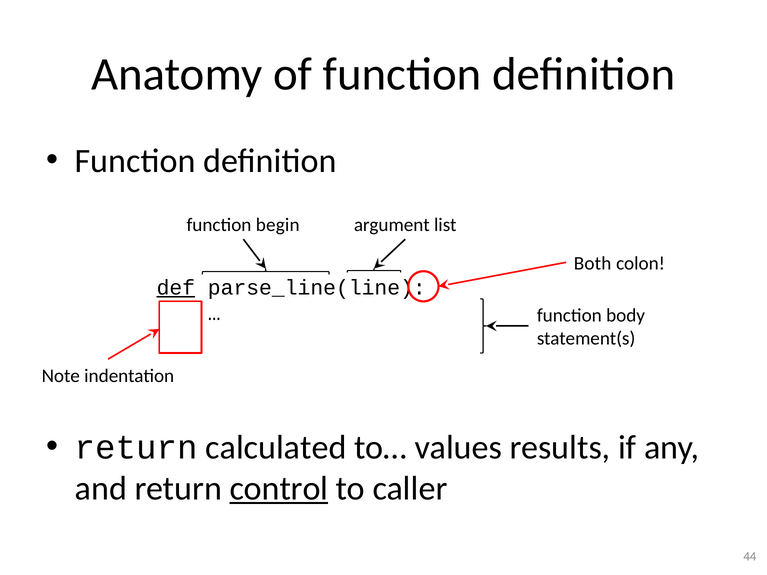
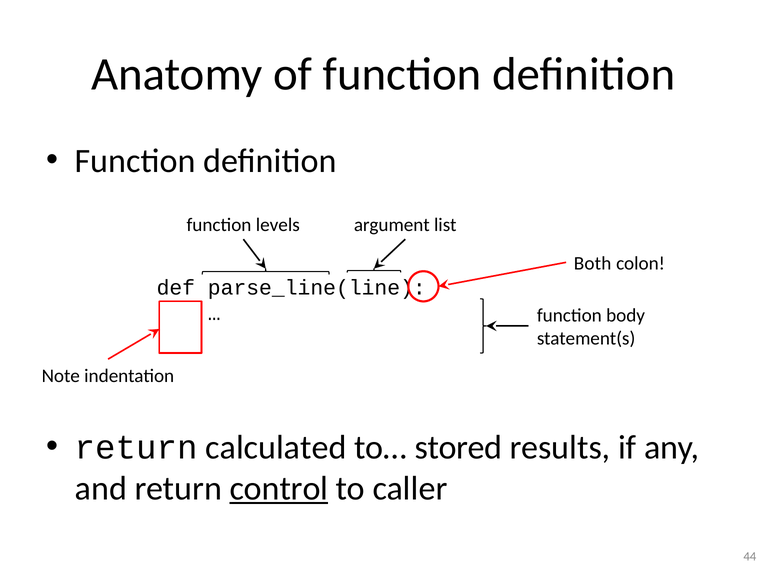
begin: begin -> levels
def underline: present -> none
values: values -> stored
